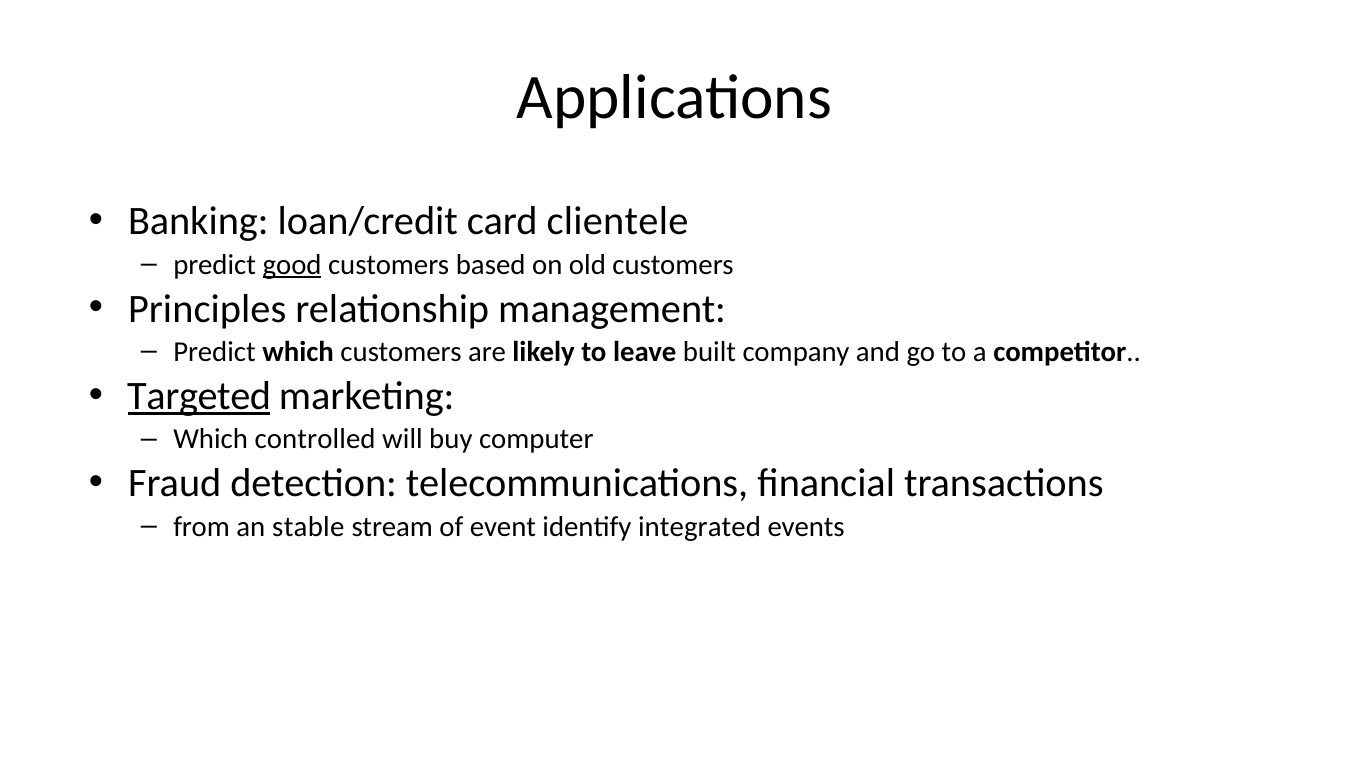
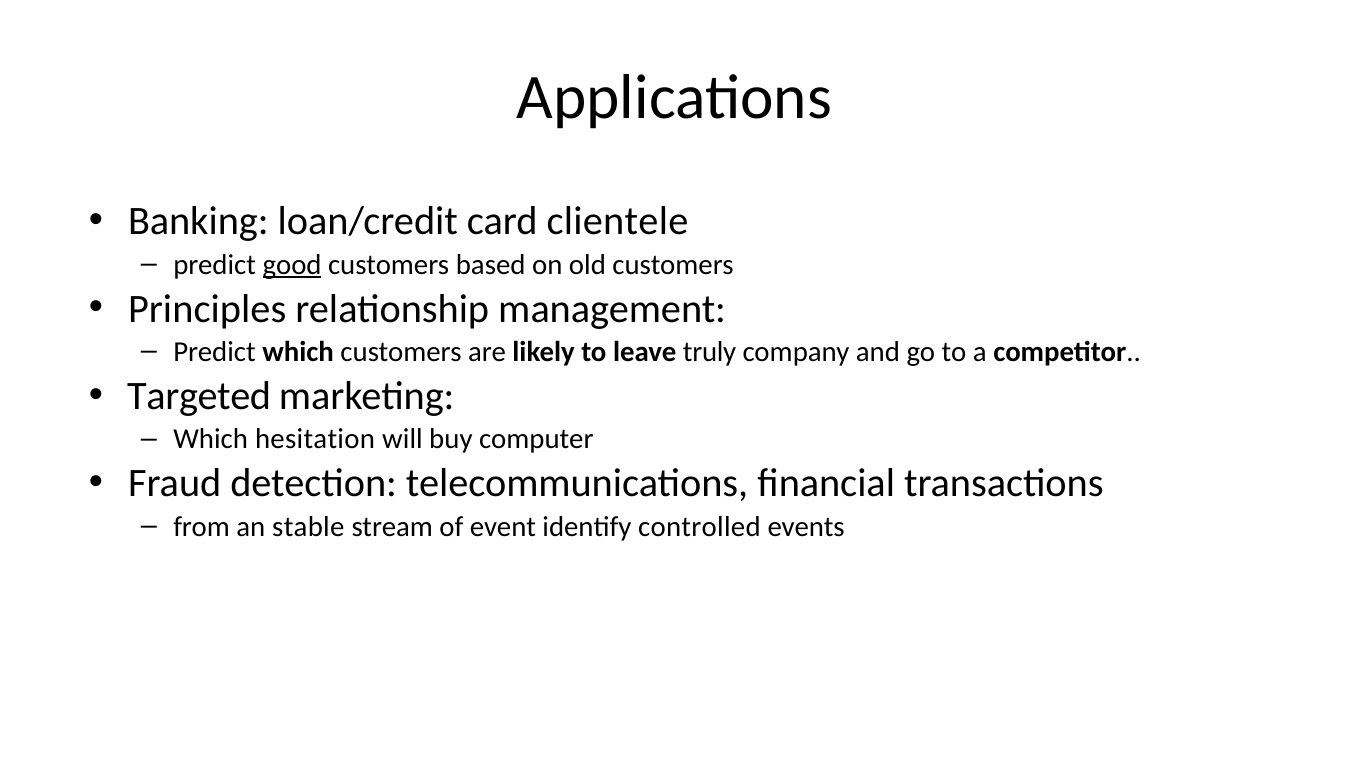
built: built -> truly
Targeted underline: present -> none
controlled: controlled -> hesitation
integrated: integrated -> controlled
